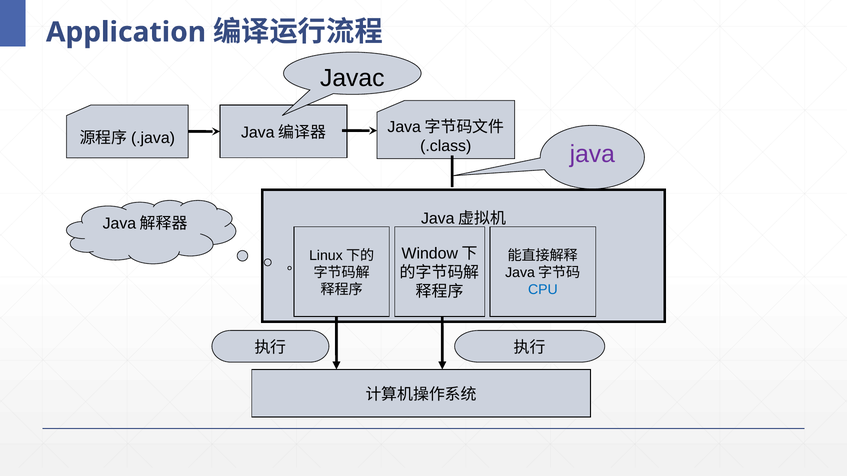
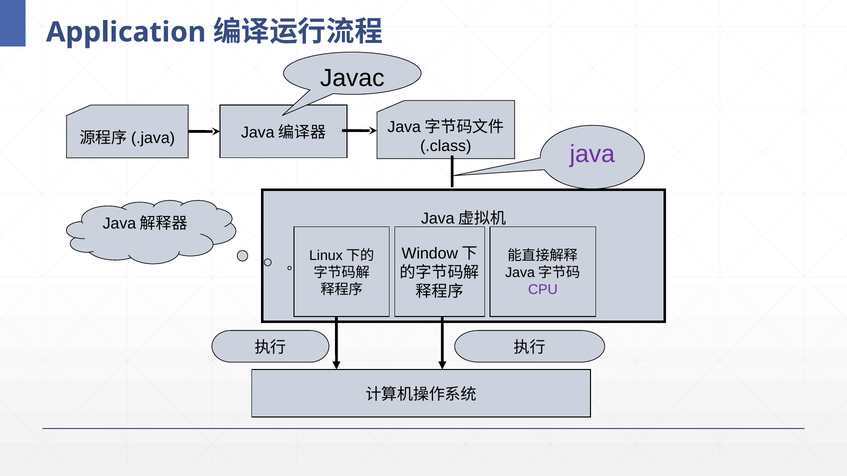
CPU colour: blue -> purple
